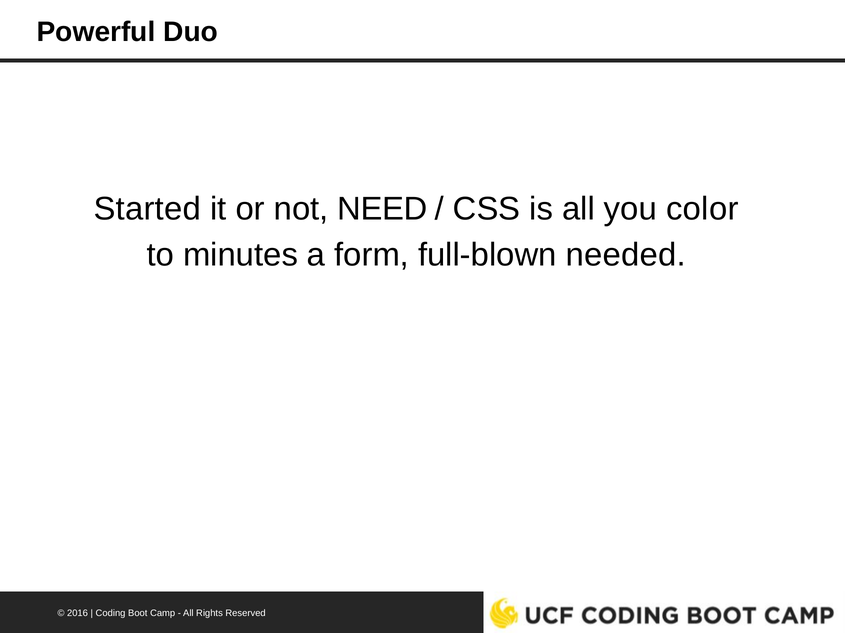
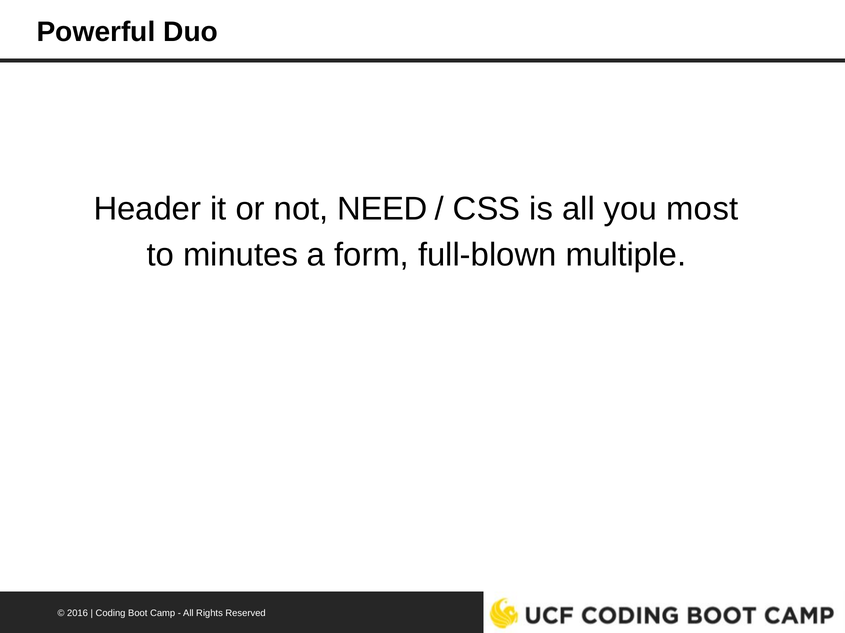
Started: Started -> Header
color: color -> most
needed: needed -> multiple
